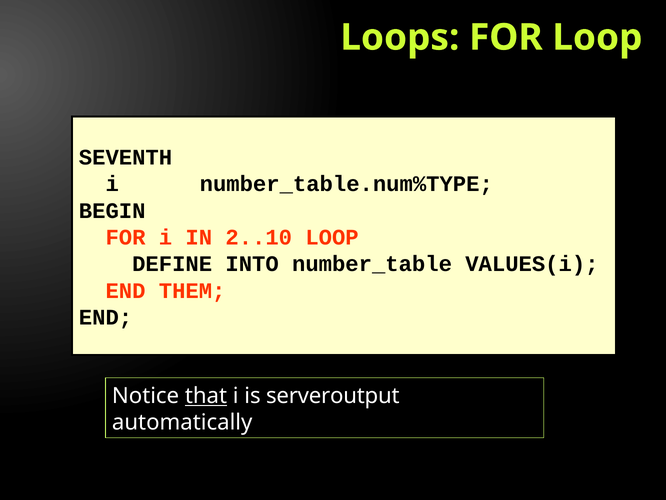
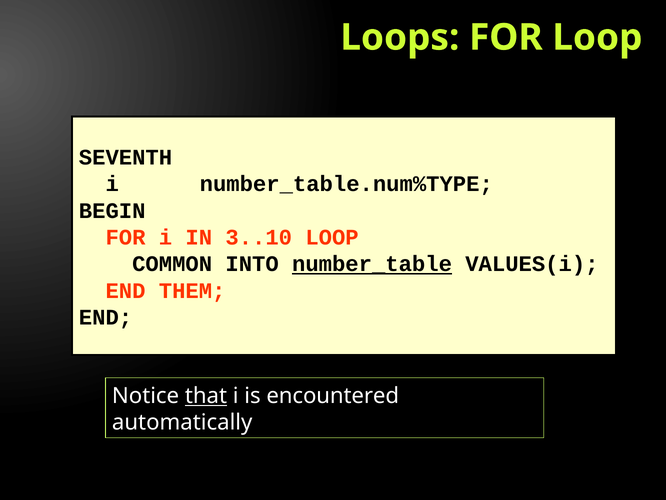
2..10: 2..10 -> 3..10
DEFINE: DEFINE -> COMMON
number_table underline: none -> present
serveroutput: serveroutput -> encountered
